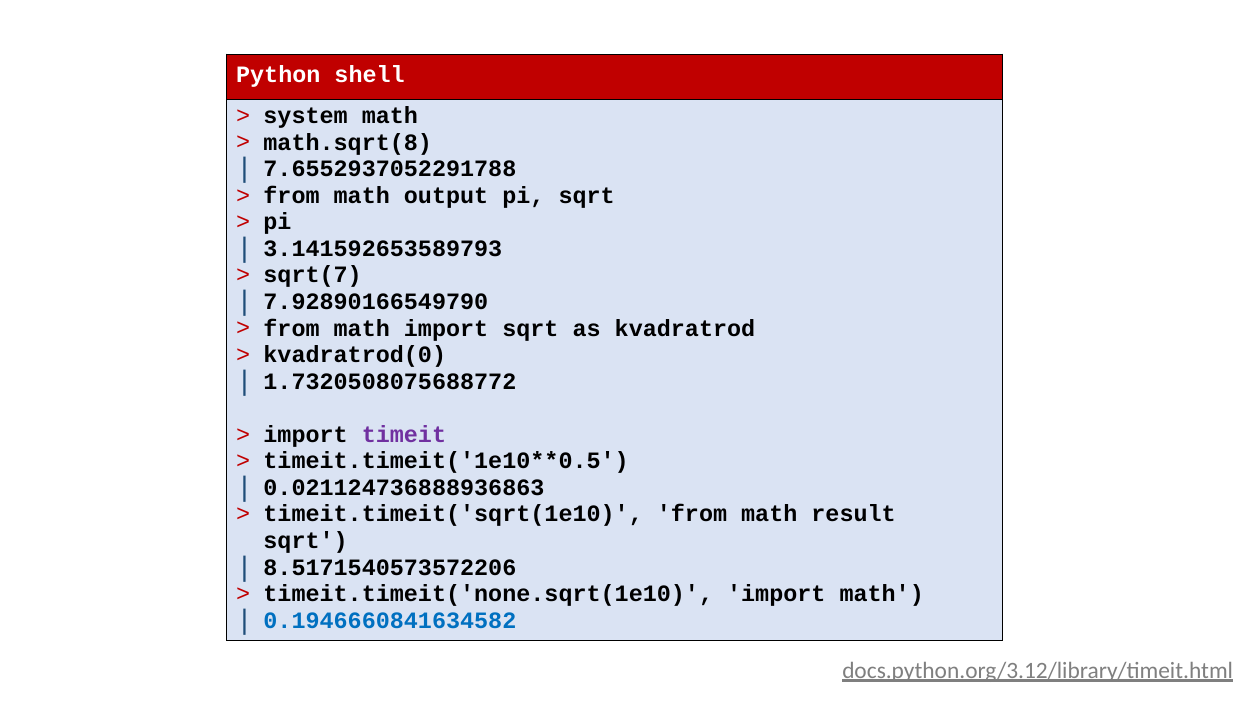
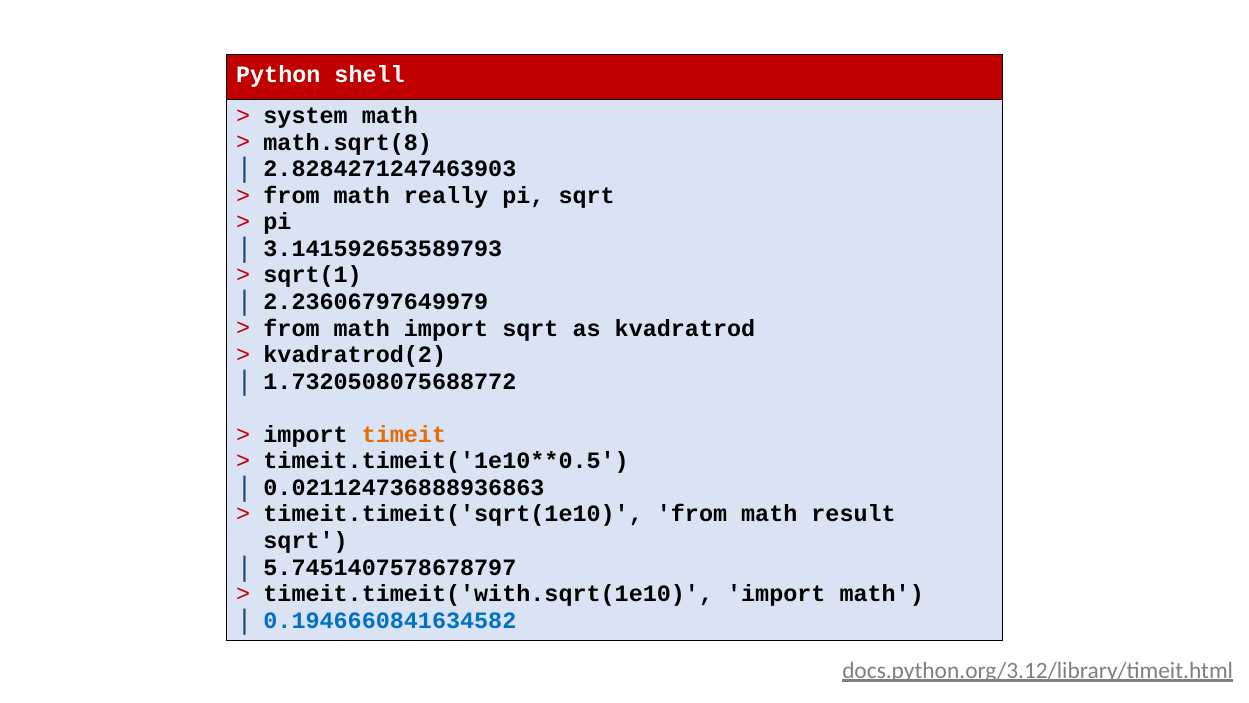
7.6552937052291788: 7.6552937052291788 -> 2.8284271247463903
output: output -> really
sqrt(7: sqrt(7 -> sqrt(1
7.92890166549790: 7.92890166549790 -> 2.23606797649979
kvadratrod(0: kvadratrod(0 -> kvadratrod(2
timeit colour: purple -> orange
8.5171540573572206: 8.5171540573572206 -> 5.7451407578678797
timeit.timeit('none.sqrt(1e10: timeit.timeit('none.sqrt(1e10 -> timeit.timeit('with.sqrt(1e10
